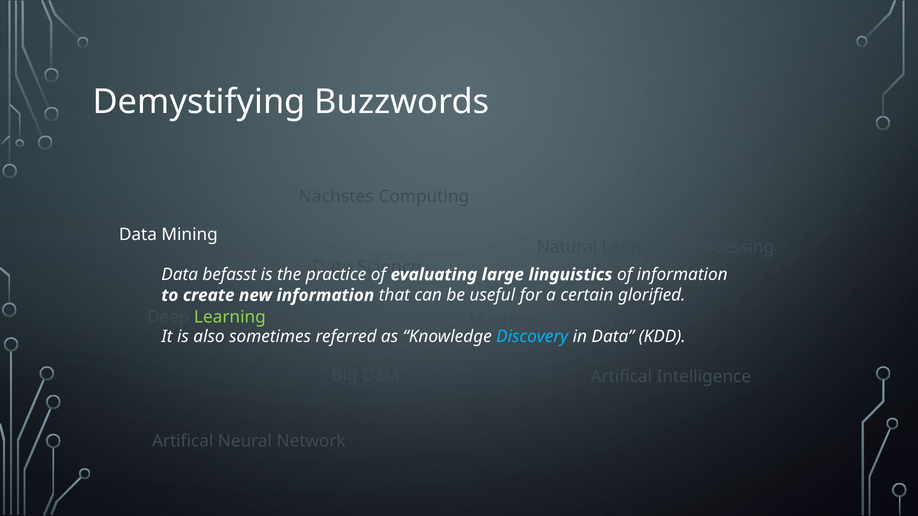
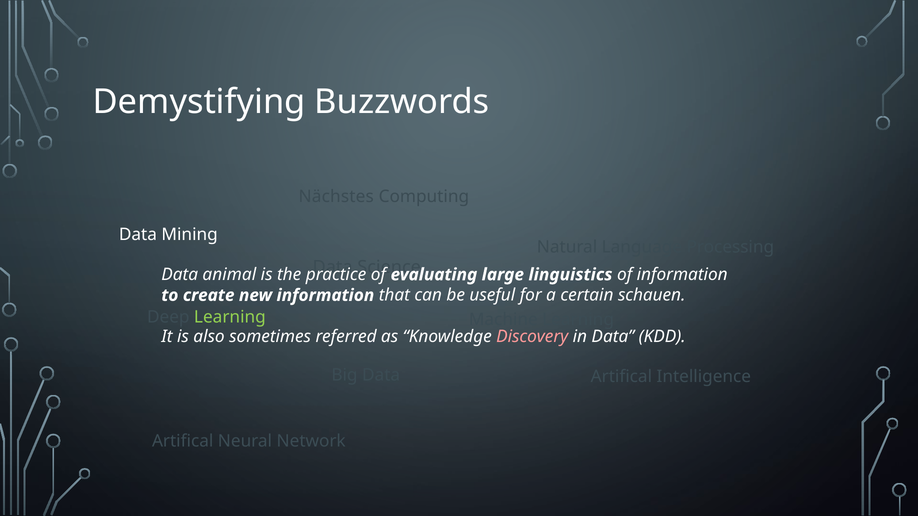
befasst: befasst -> animal
glorified: glorified -> schauen
Discovery colour: light blue -> pink
